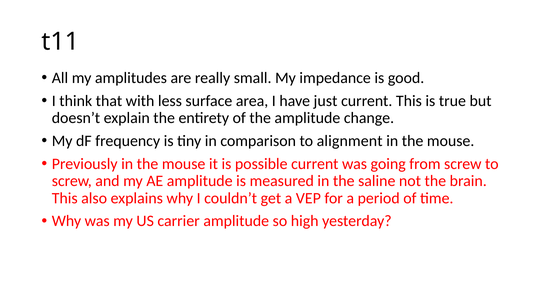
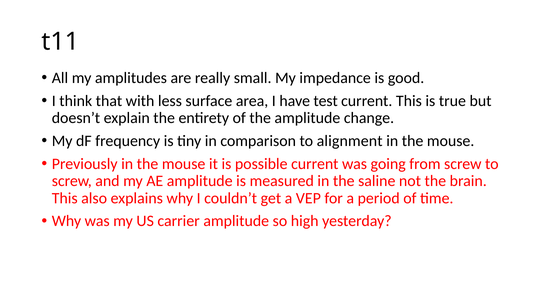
just: just -> test
